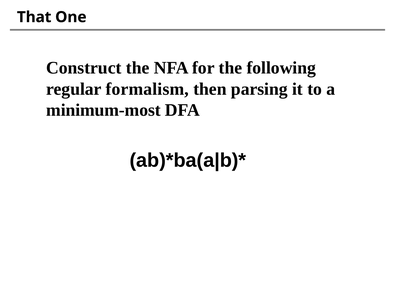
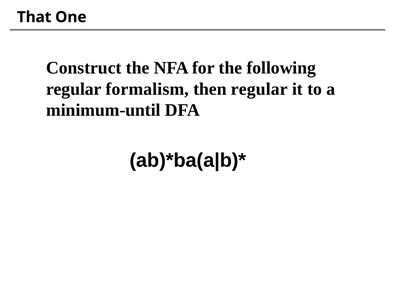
then parsing: parsing -> regular
minimum-most: minimum-most -> minimum-until
